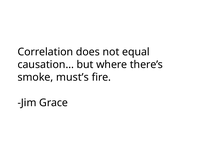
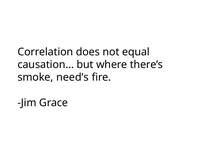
must’s: must’s -> need’s
